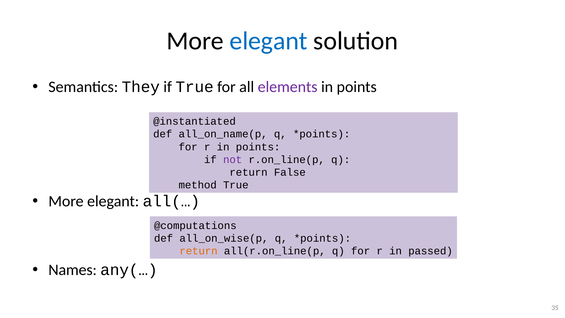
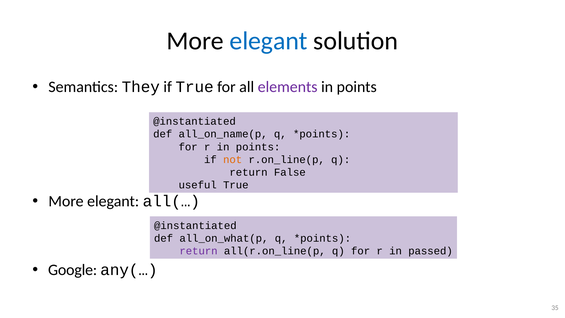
not colour: purple -> orange
method: method -> useful
@computations at (195, 225): @computations -> @instantiated
all_on_wise(p: all_on_wise(p -> all_on_what(p
return at (199, 251) colour: orange -> purple
Names: Names -> Google
